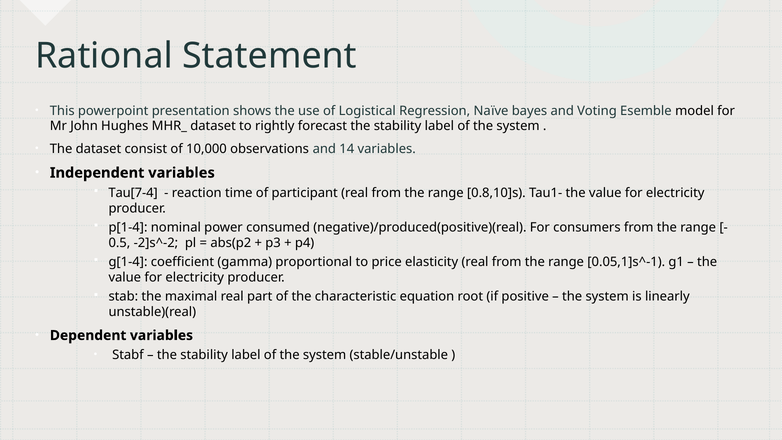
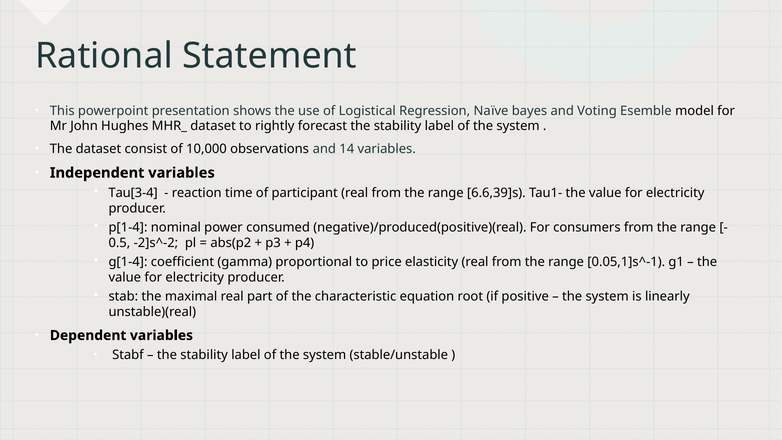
Tau[7-4: Tau[7-4 -> Tau[3-4
0.8,10]s: 0.8,10]s -> 6.6,39]s
